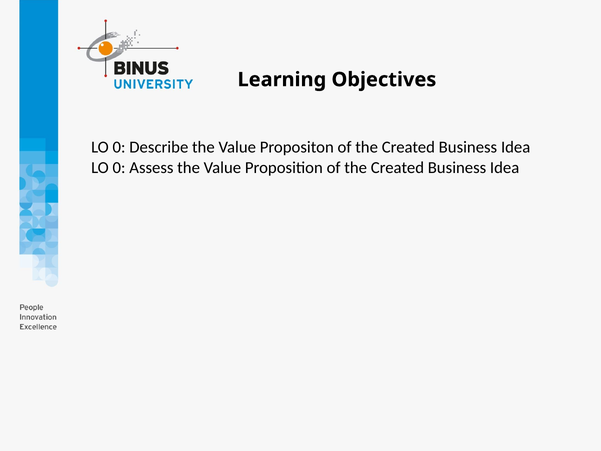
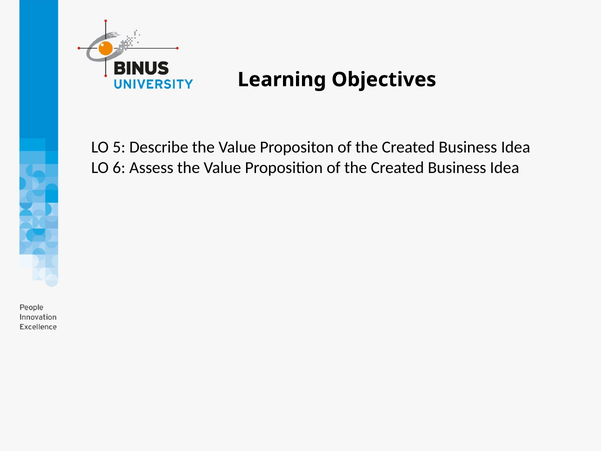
0 at (119, 147): 0 -> 5
0 at (119, 167): 0 -> 6
